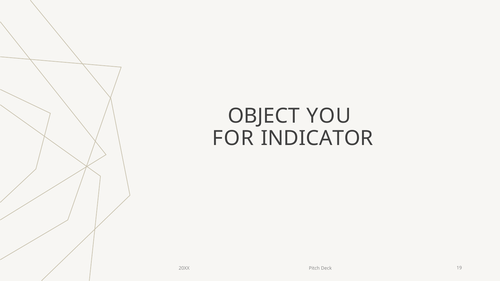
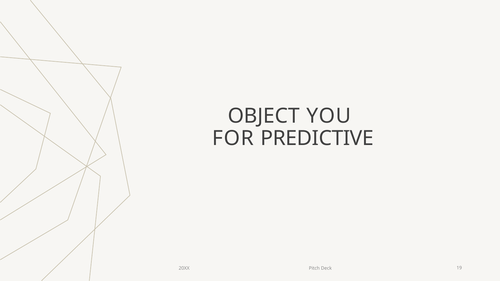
INDICATOR: INDICATOR -> PREDICTIVE
